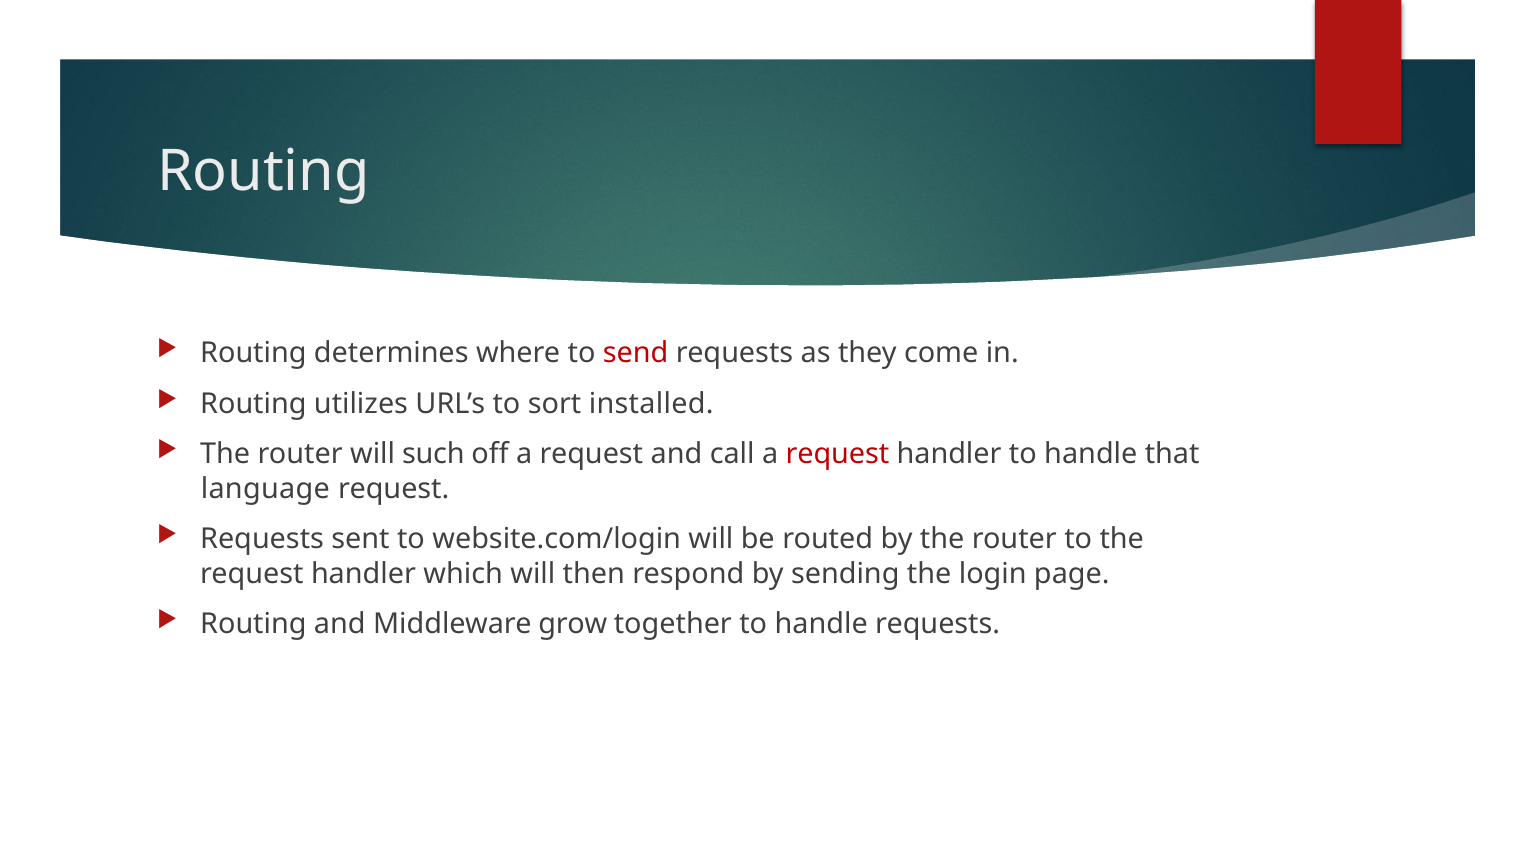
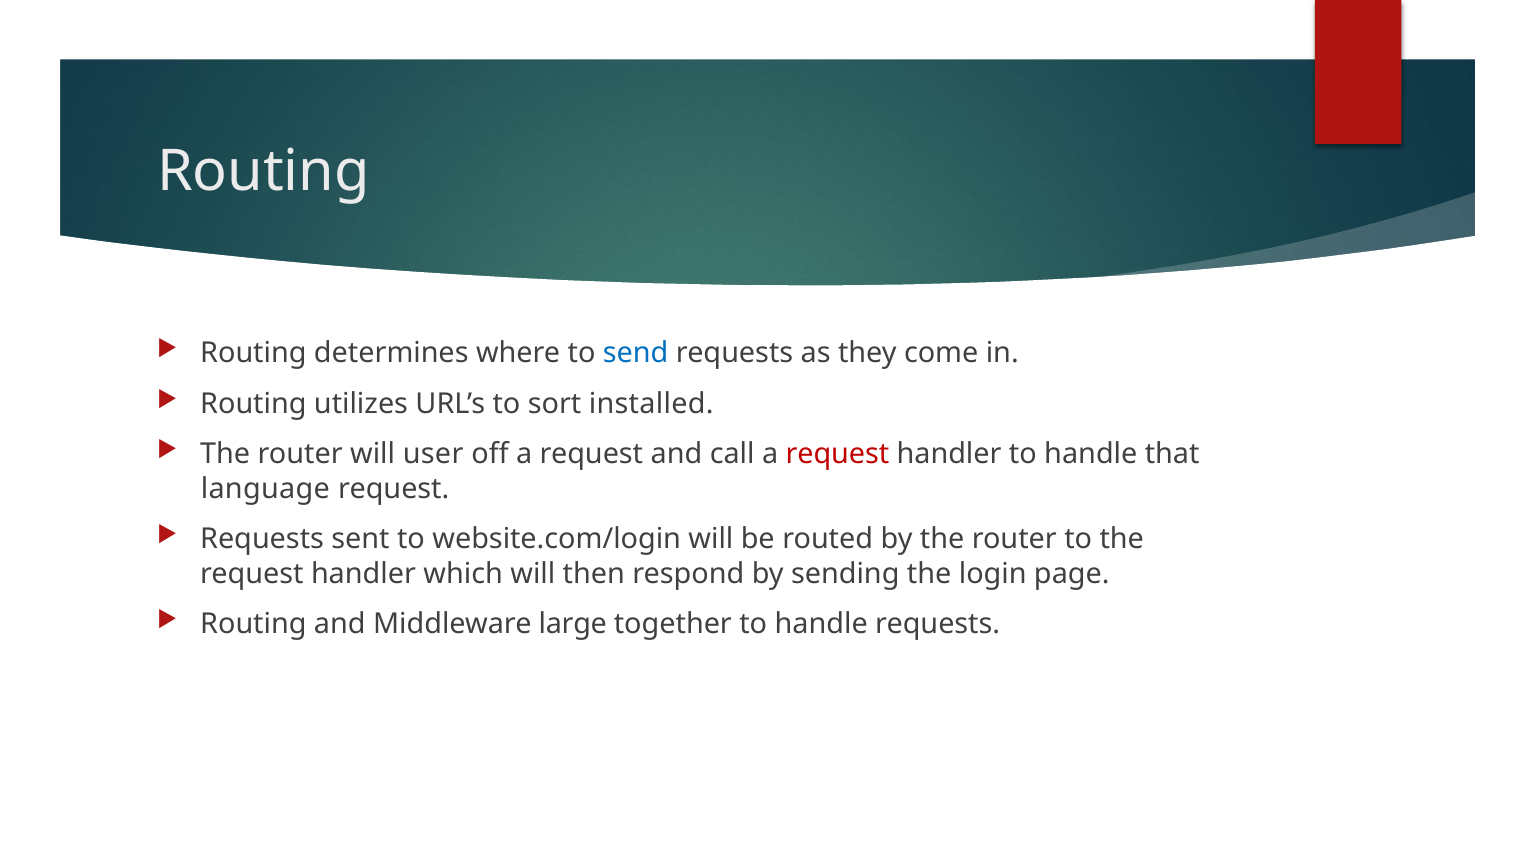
send colour: red -> blue
such: such -> user
grow: grow -> large
